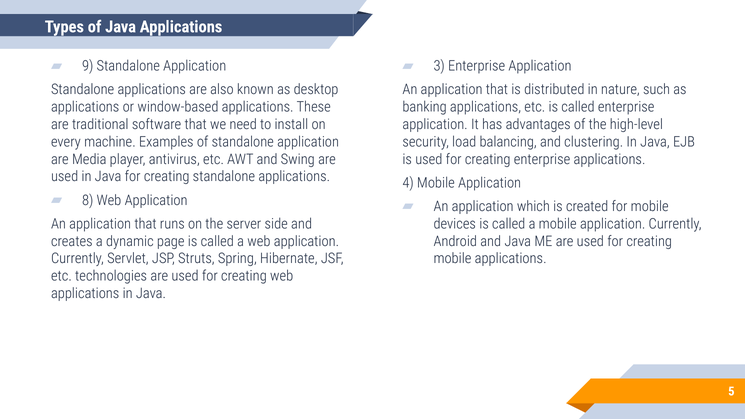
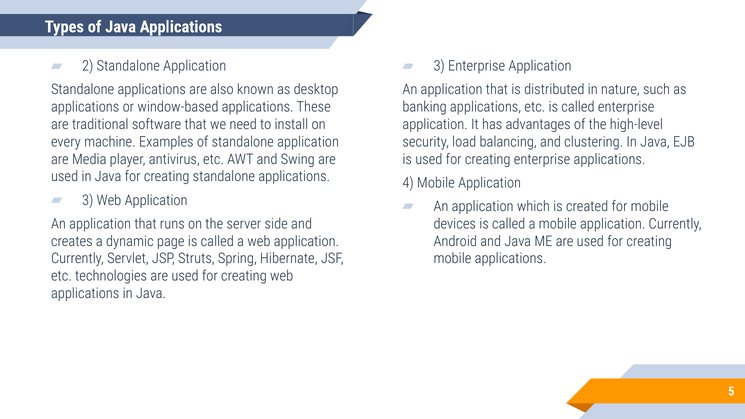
9: 9 -> 2
8 at (88, 200): 8 -> 3
